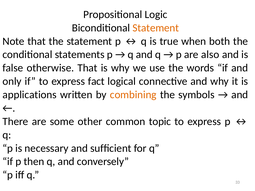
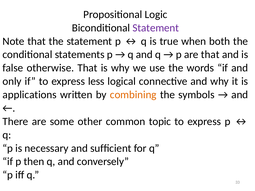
Statement at (156, 28) colour: orange -> purple
are also: also -> that
fact: fact -> less
